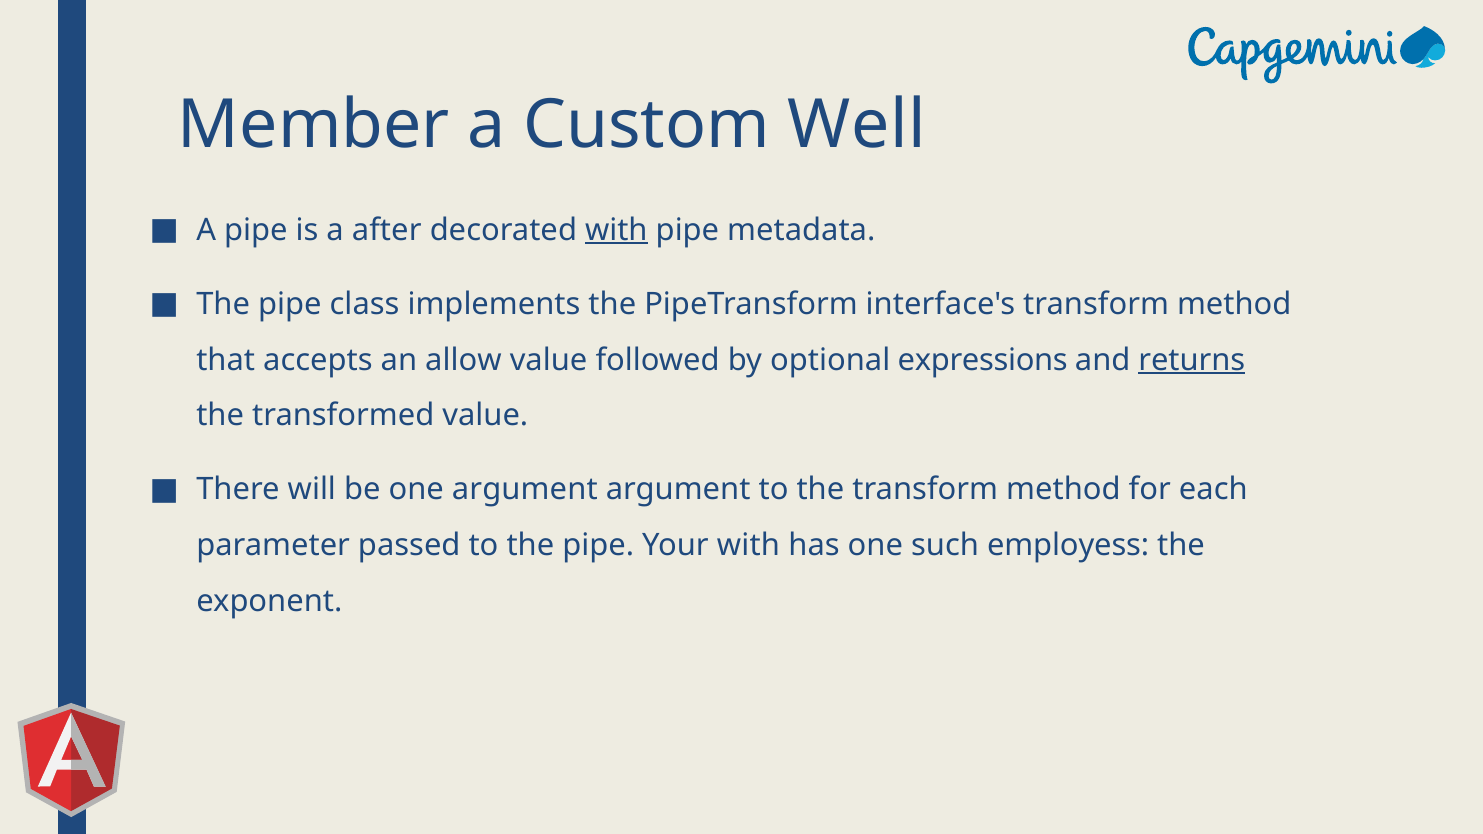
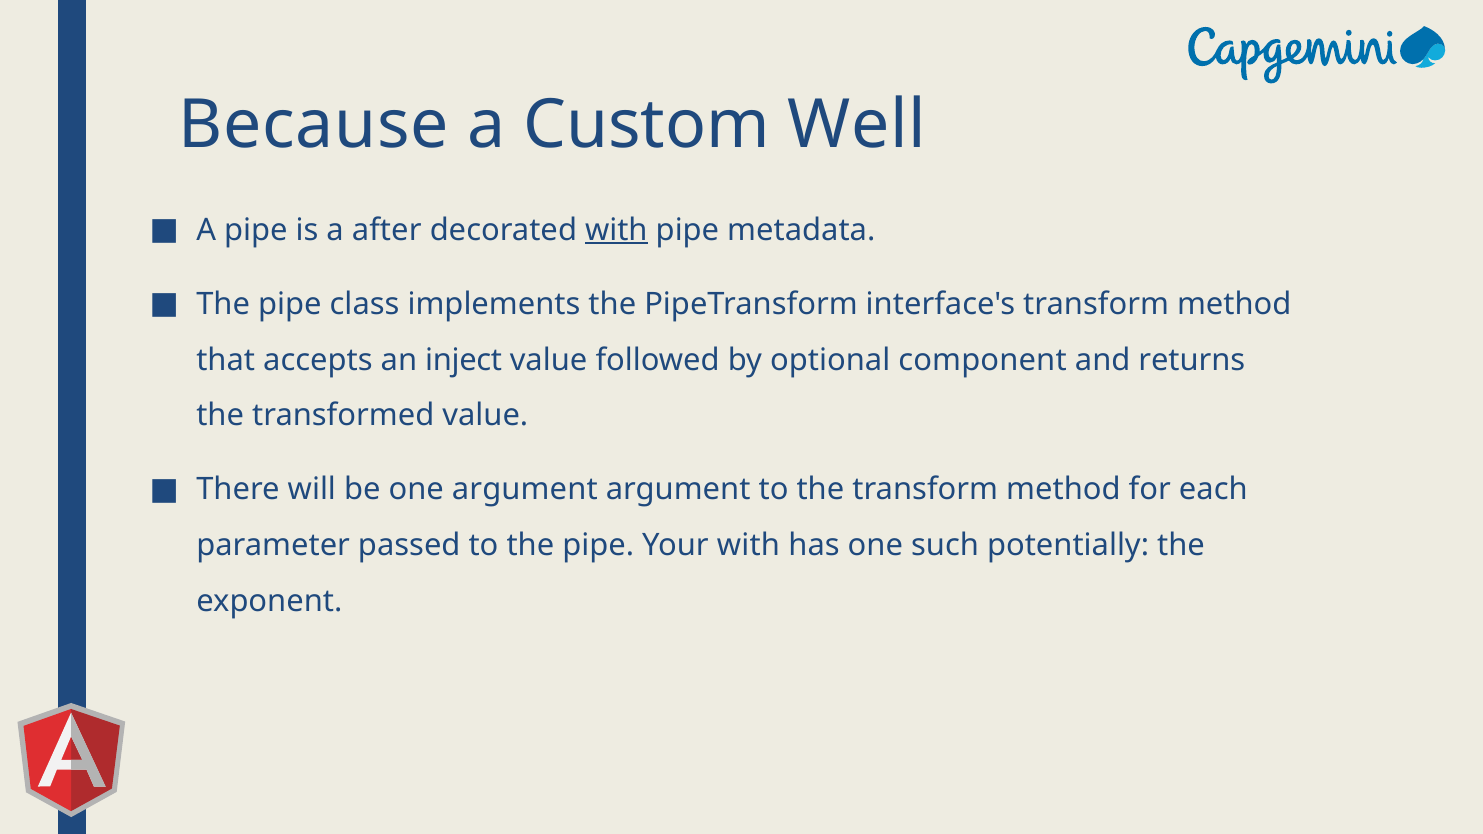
Member: Member -> Because
allow: allow -> inject
expressions: expressions -> component
returns underline: present -> none
employess: employess -> potentially
